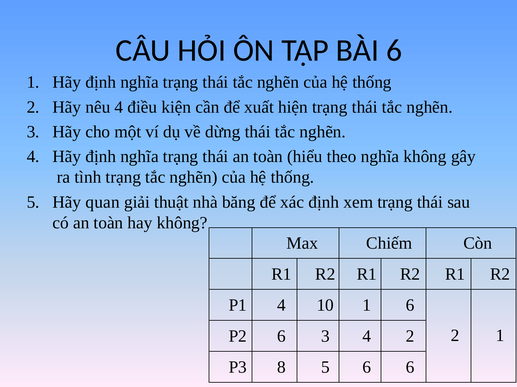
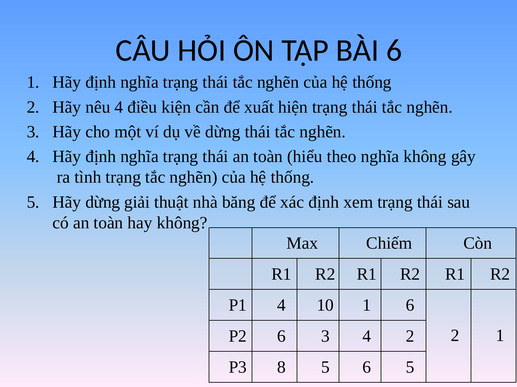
Hãy quan: quan -> dừng
6 6: 6 -> 5
